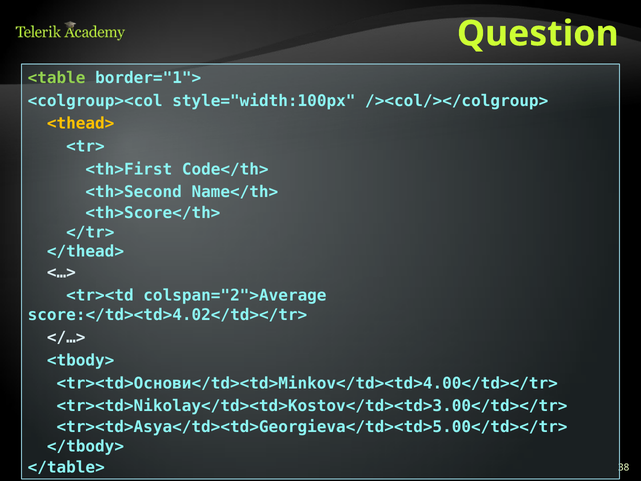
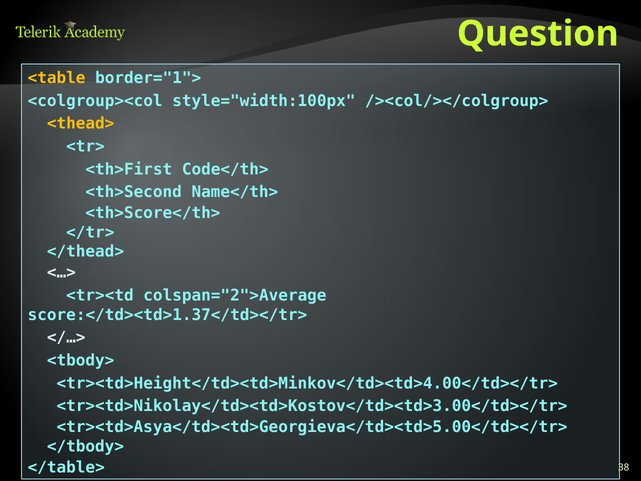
<table colour: light green -> yellow
score:</td><td>4.02</td></tr>: score:</td><td>4.02</td></tr> -> score:</td><td>1.37</td></tr>
<tr><td>Oснови</td><td>Minkov</td><td>4.00</td></tr>: <tr><td>Oснови</td><td>Minkov</td><td>4.00</td></tr> -> <tr><td>Height</td><td>Minkov</td><td>4.00</td></tr>
